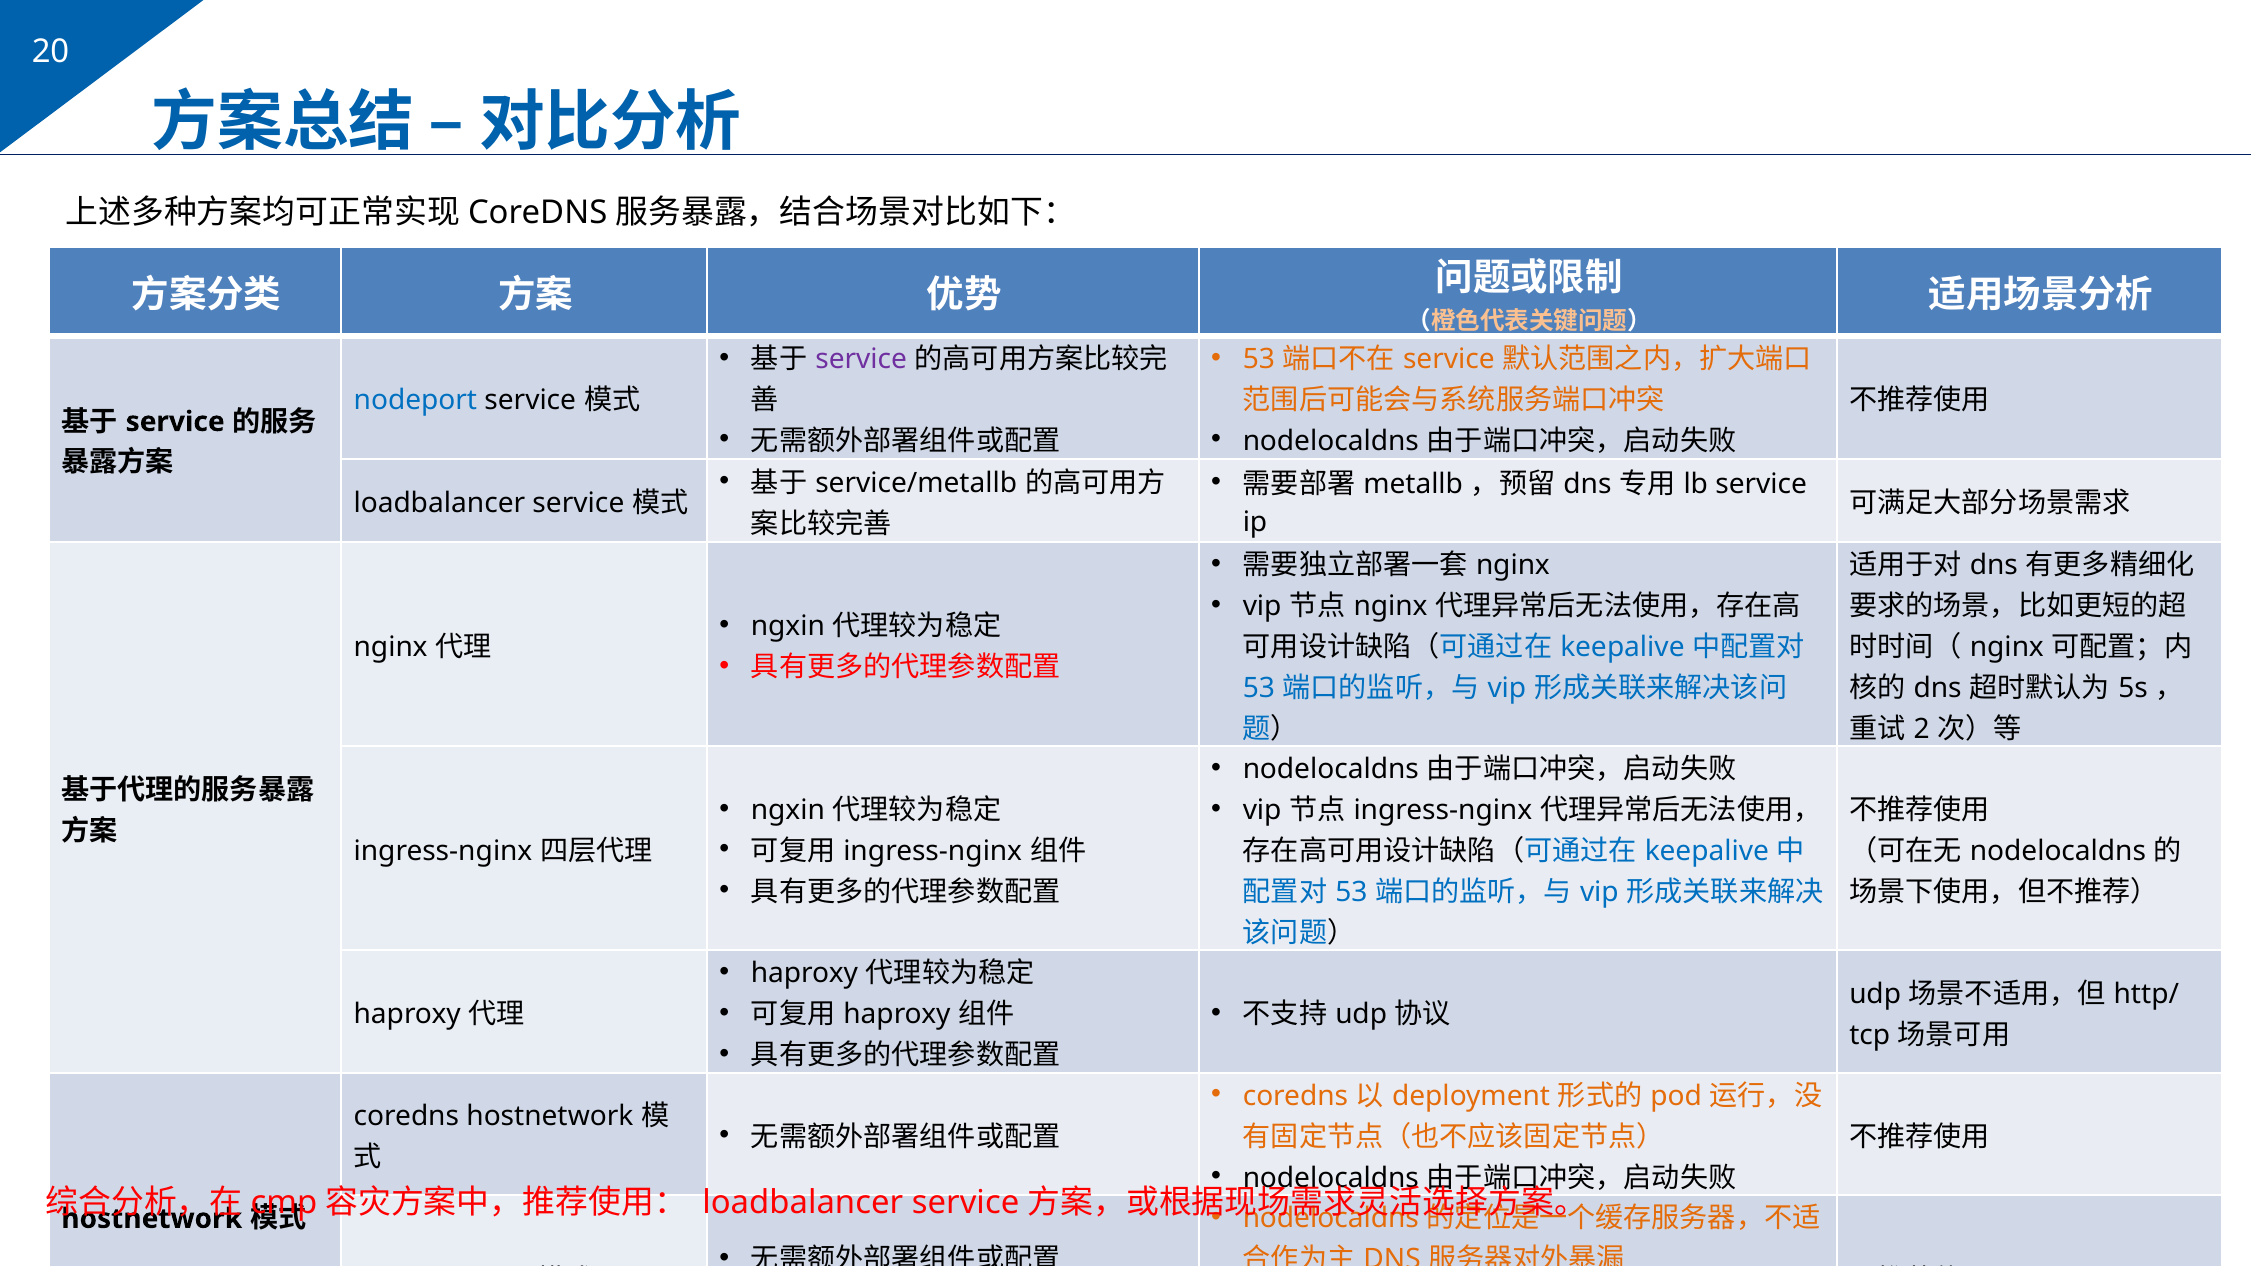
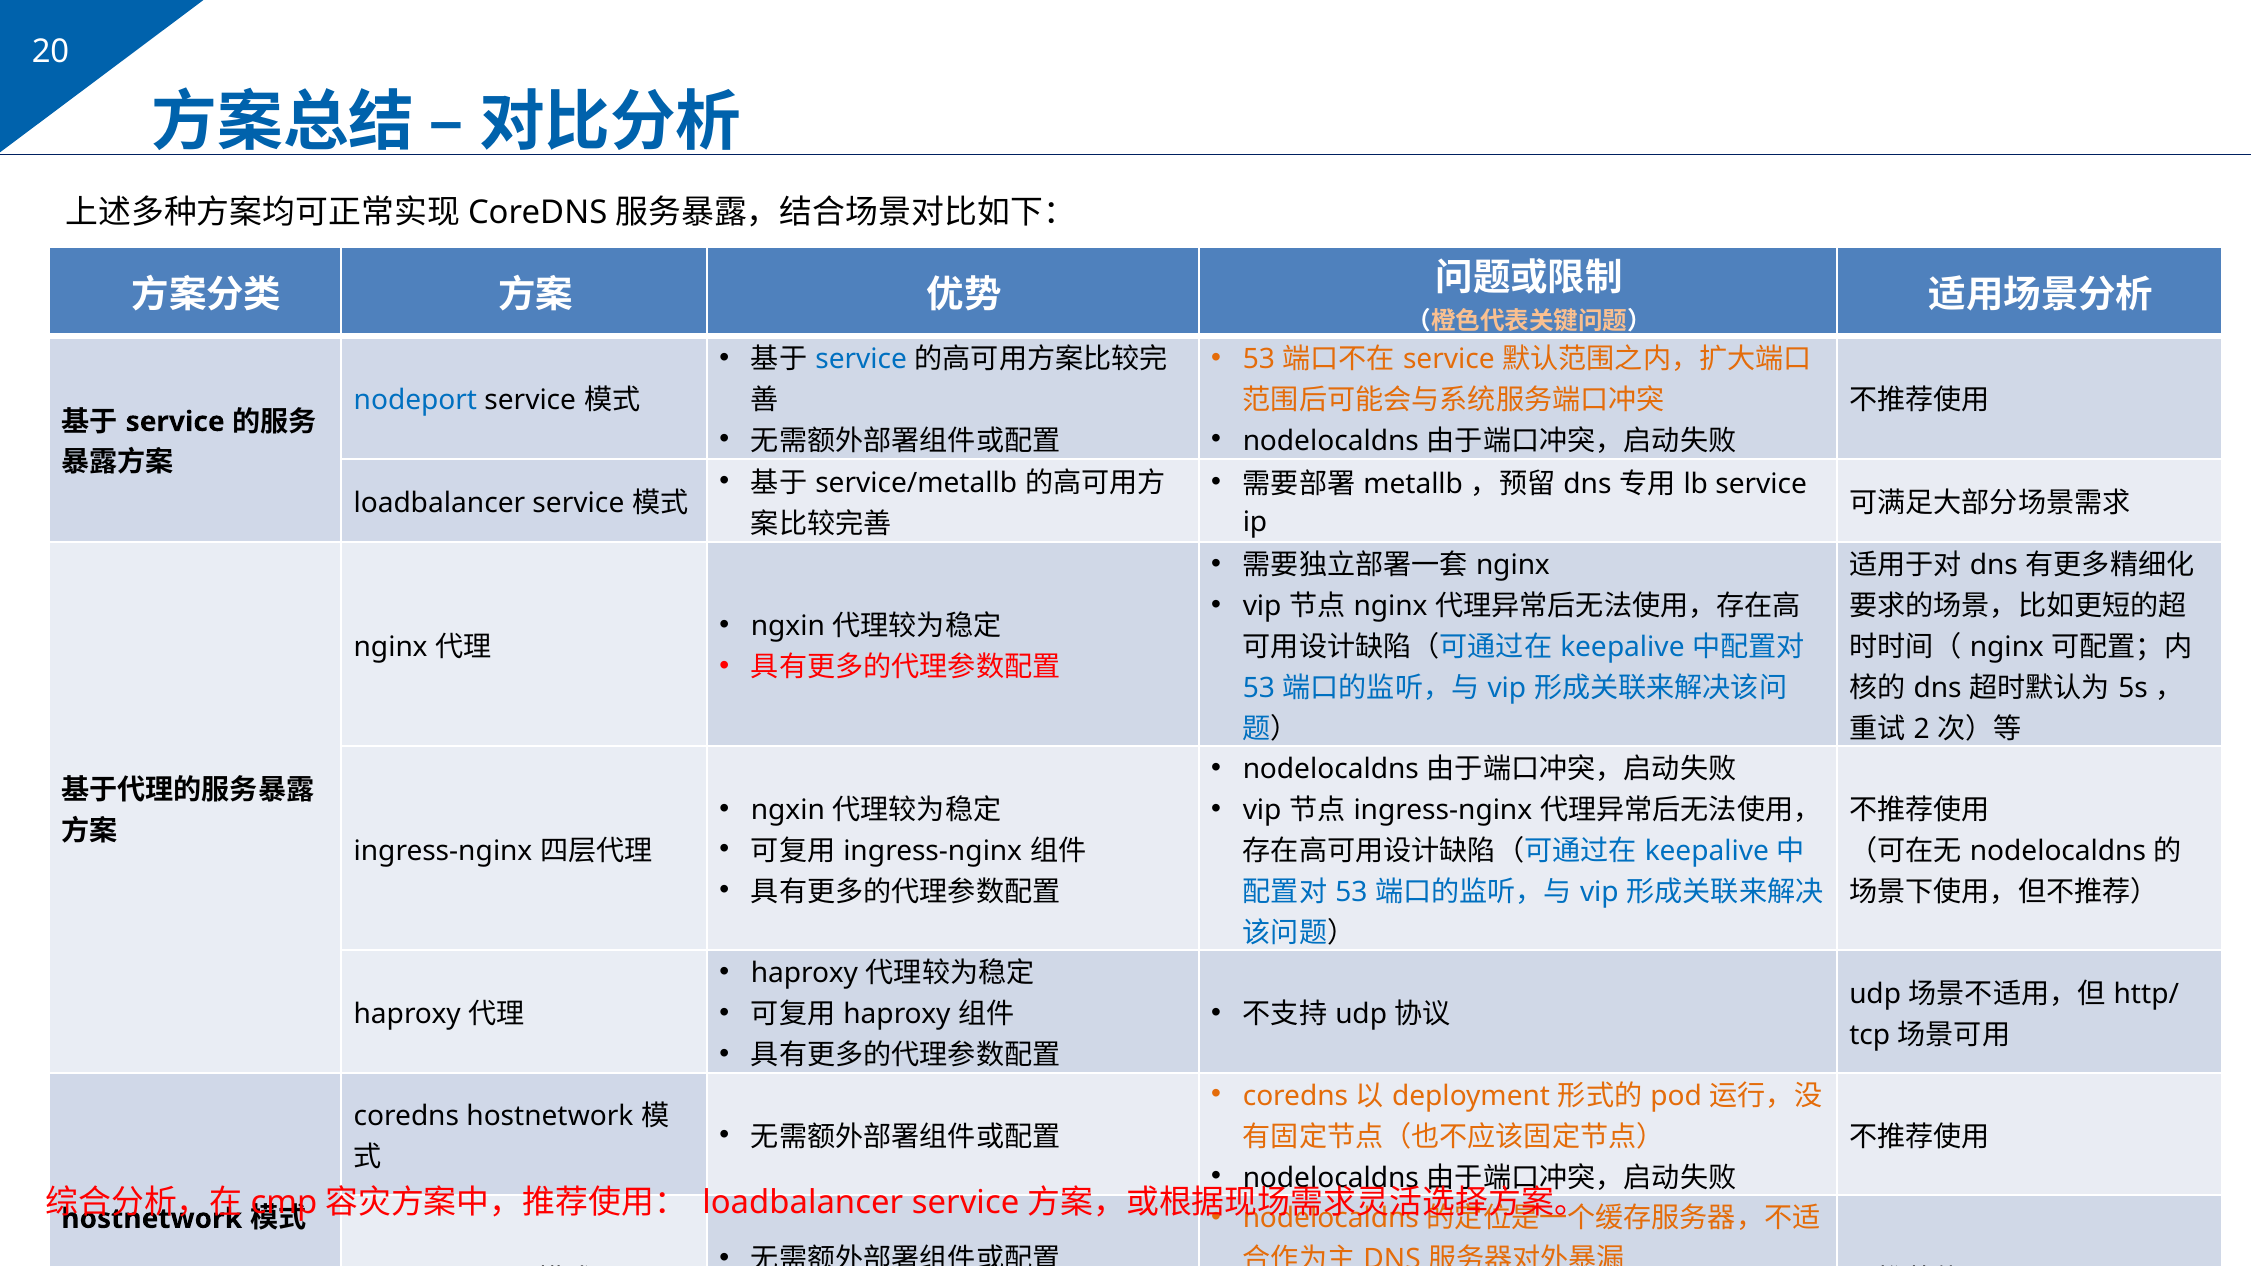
service at (861, 360) colour: purple -> blue
